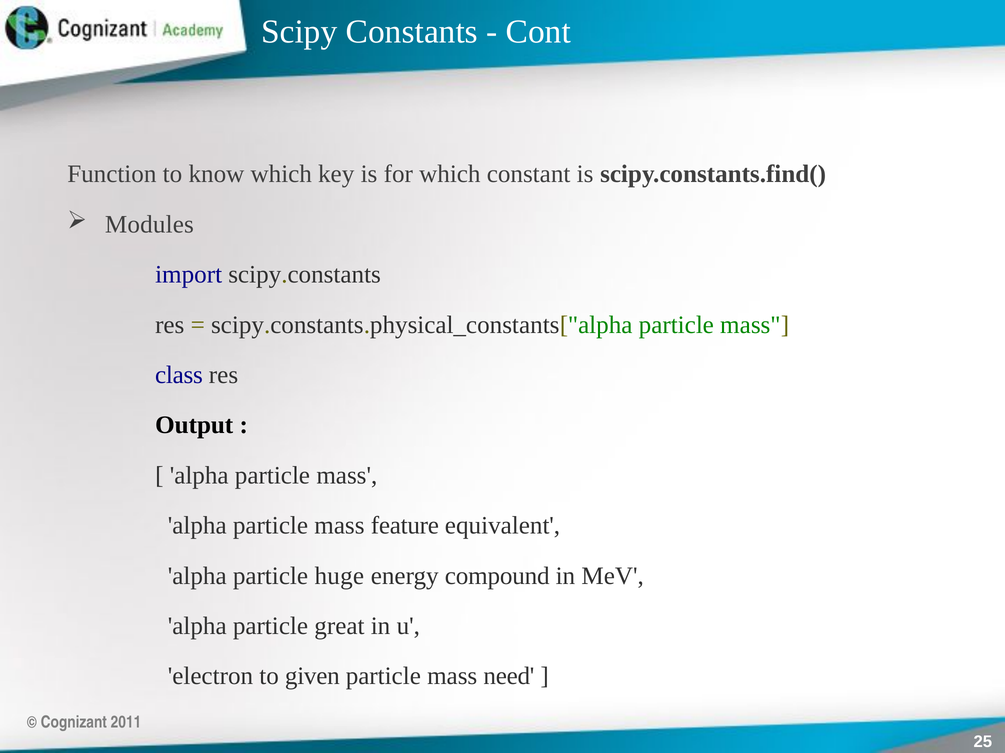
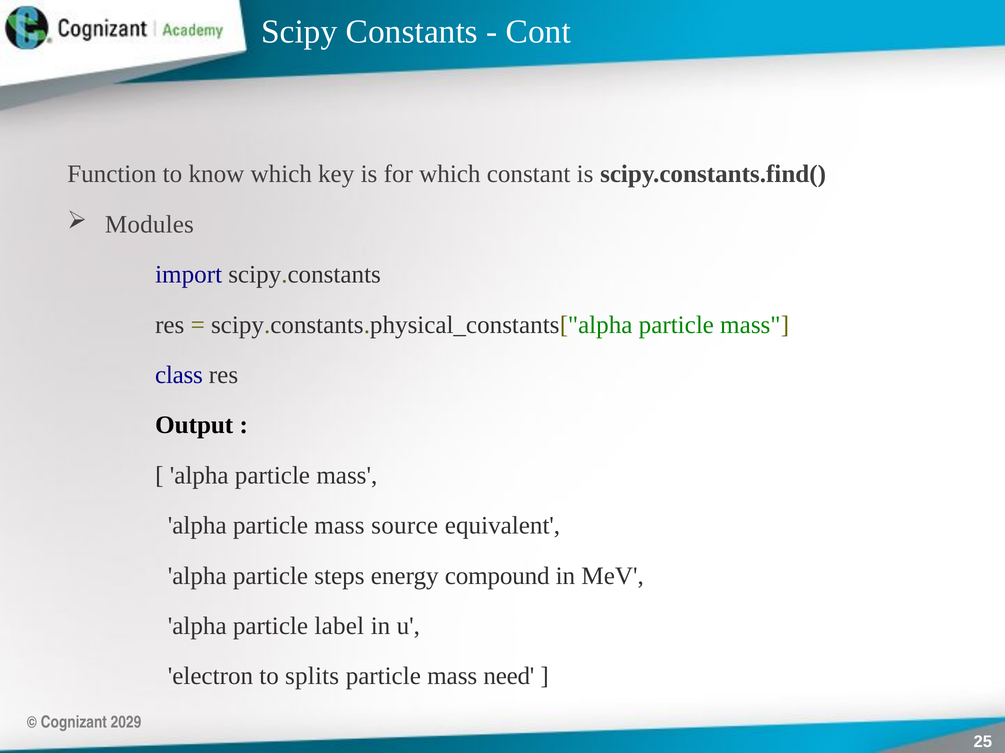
feature: feature -> source
huge: huge -> steps
great: great -> label
given: given -> splits
2011: 2011 -> 2029
